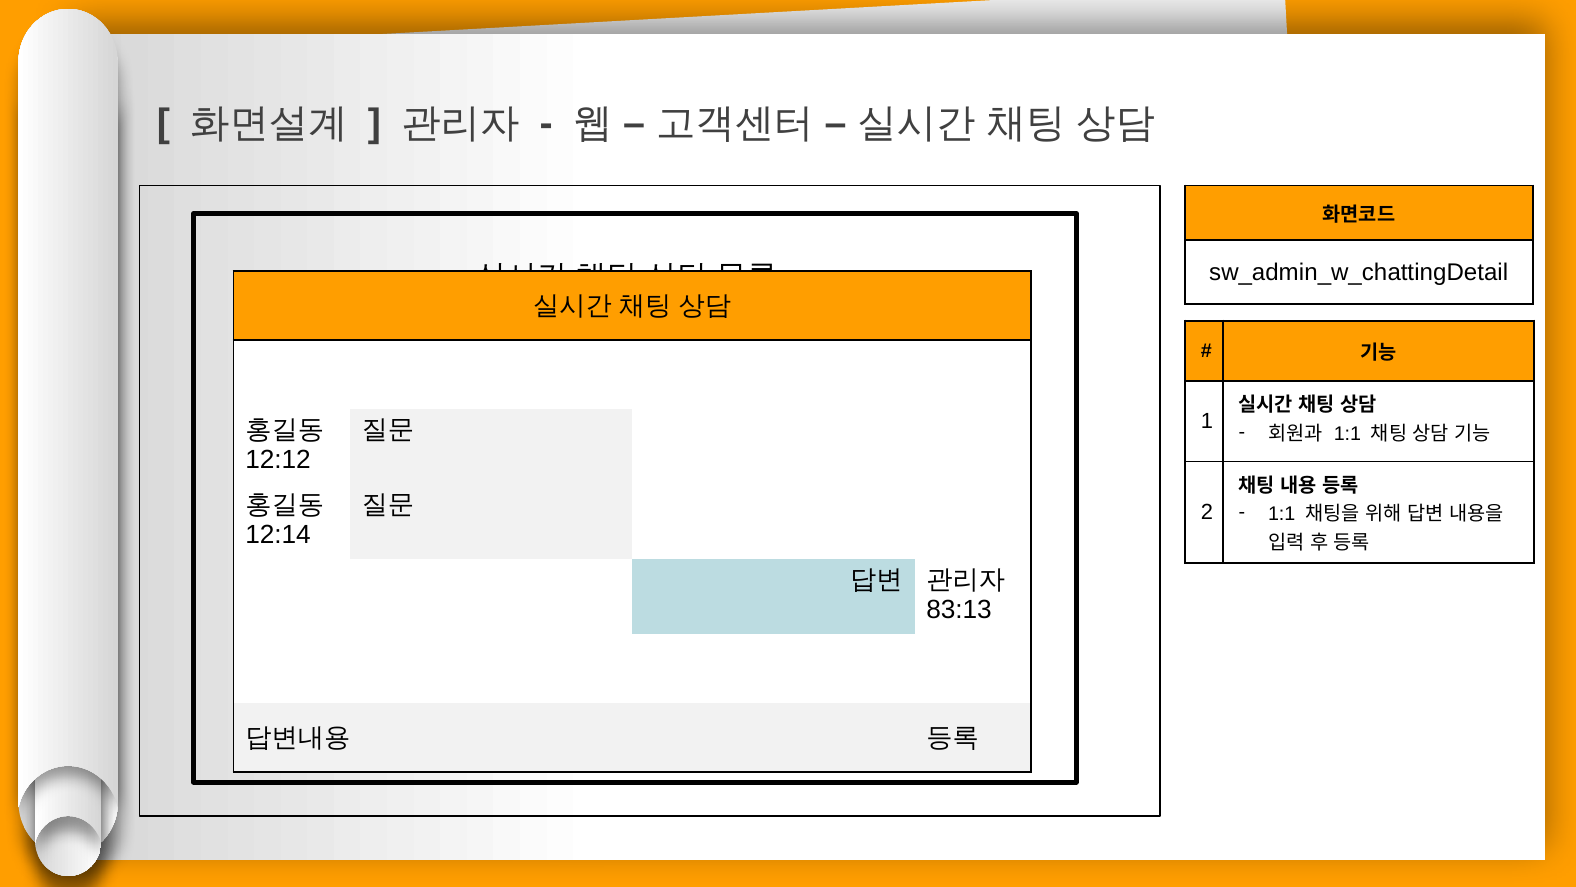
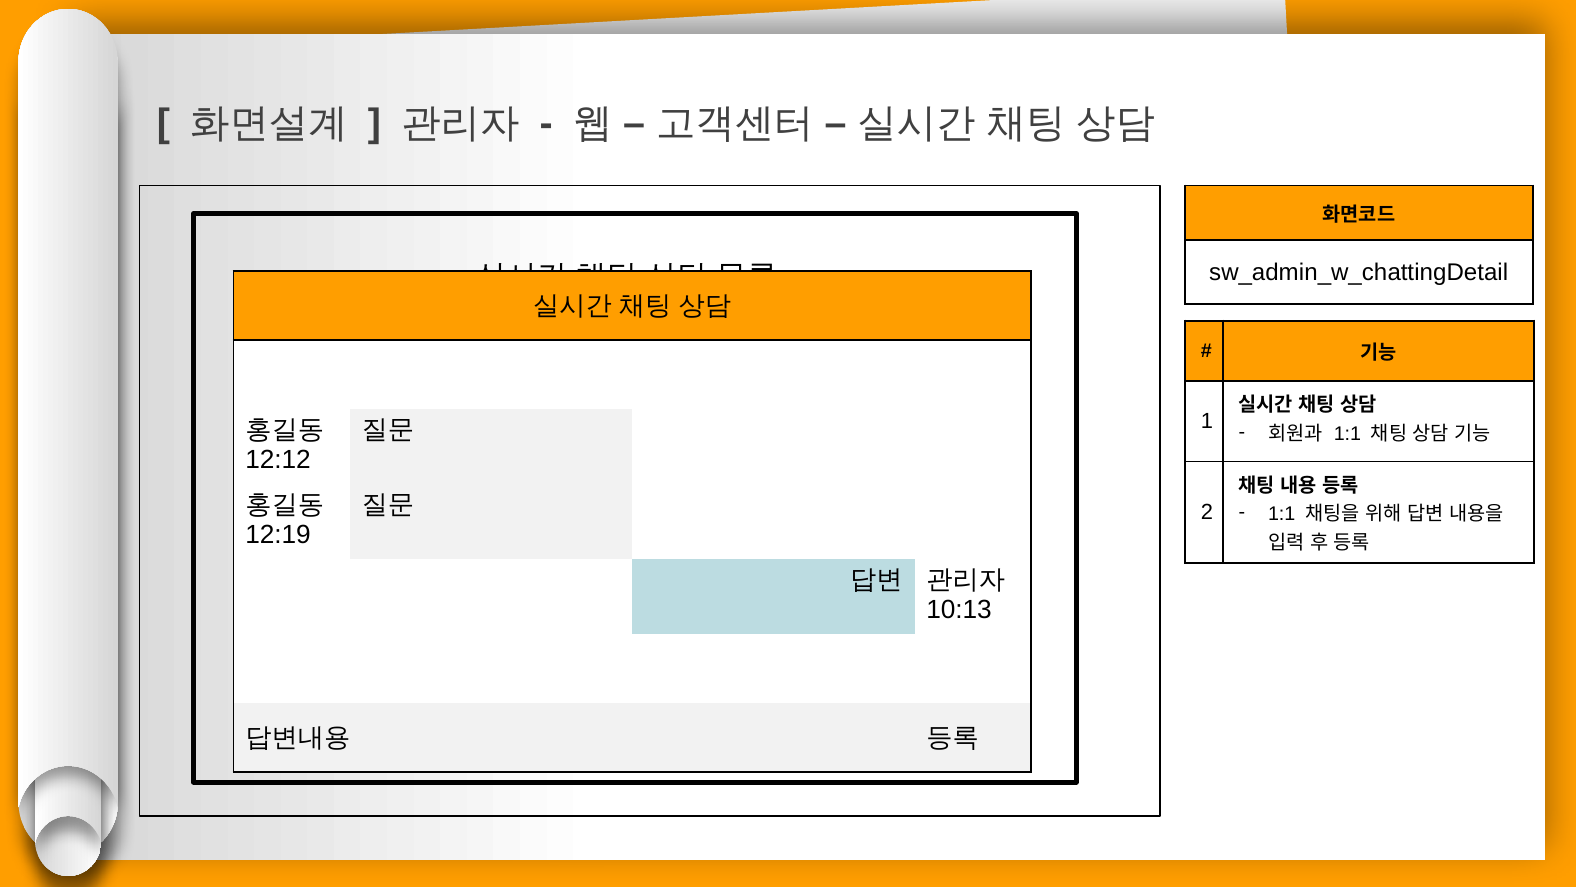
12:14: 12:14 -> 12:19
83:13: 83:13 -> 10:13
